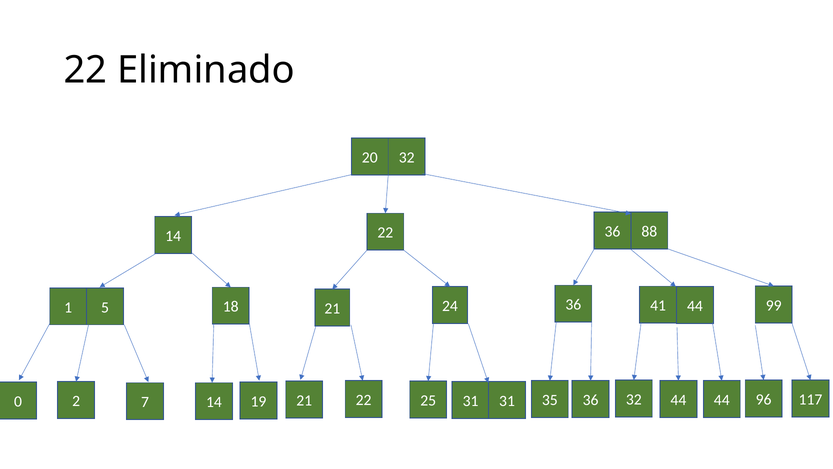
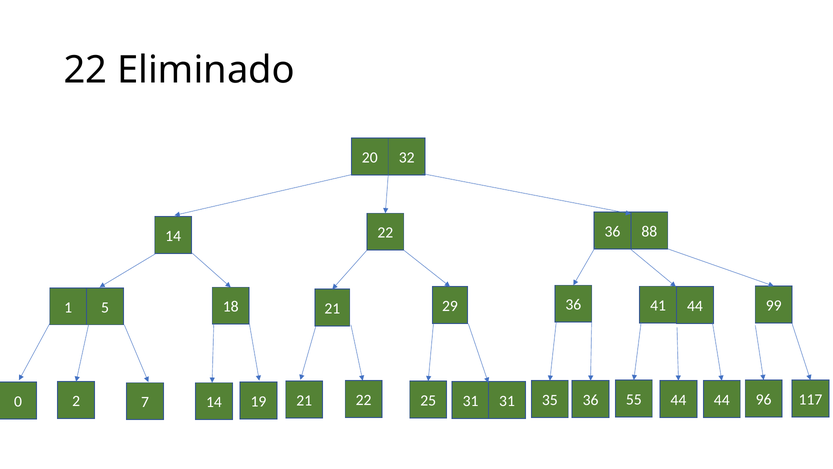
24: 24 -> 29
22 32: 32 -> 55
